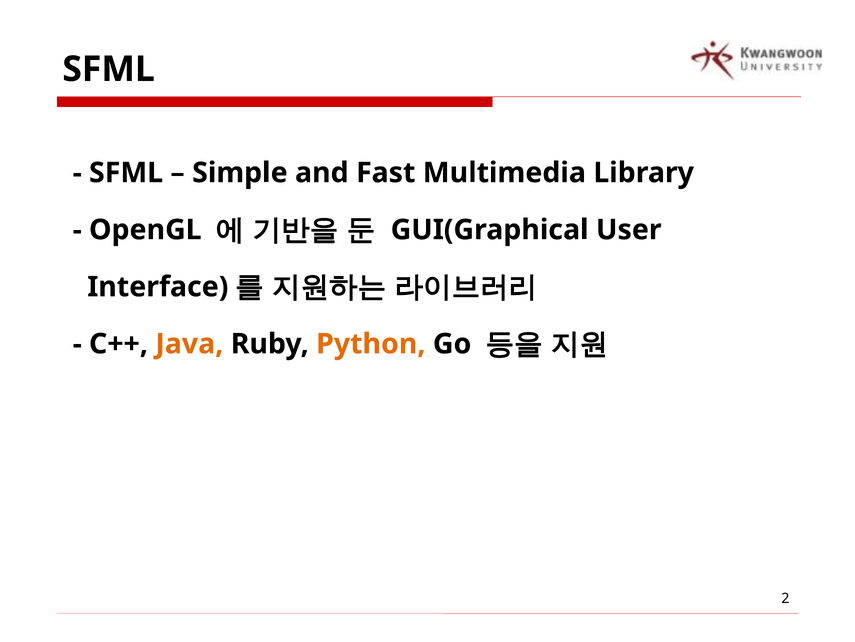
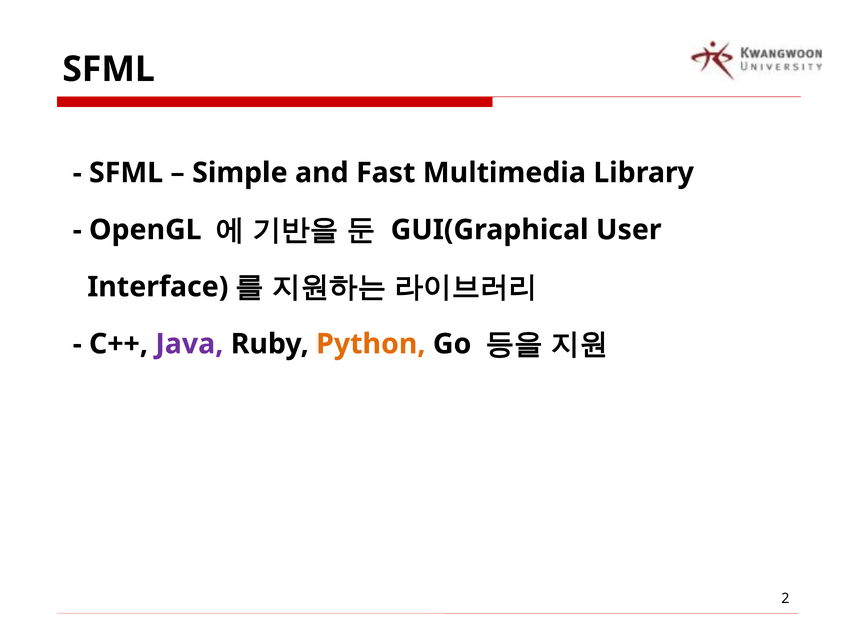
Java colour: orange -> purple
